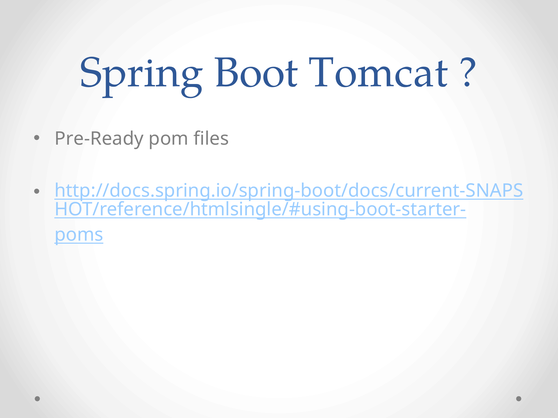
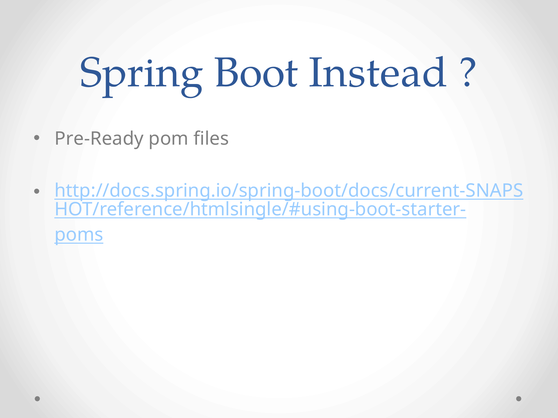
Tomcat: Tomcat -> Instead
